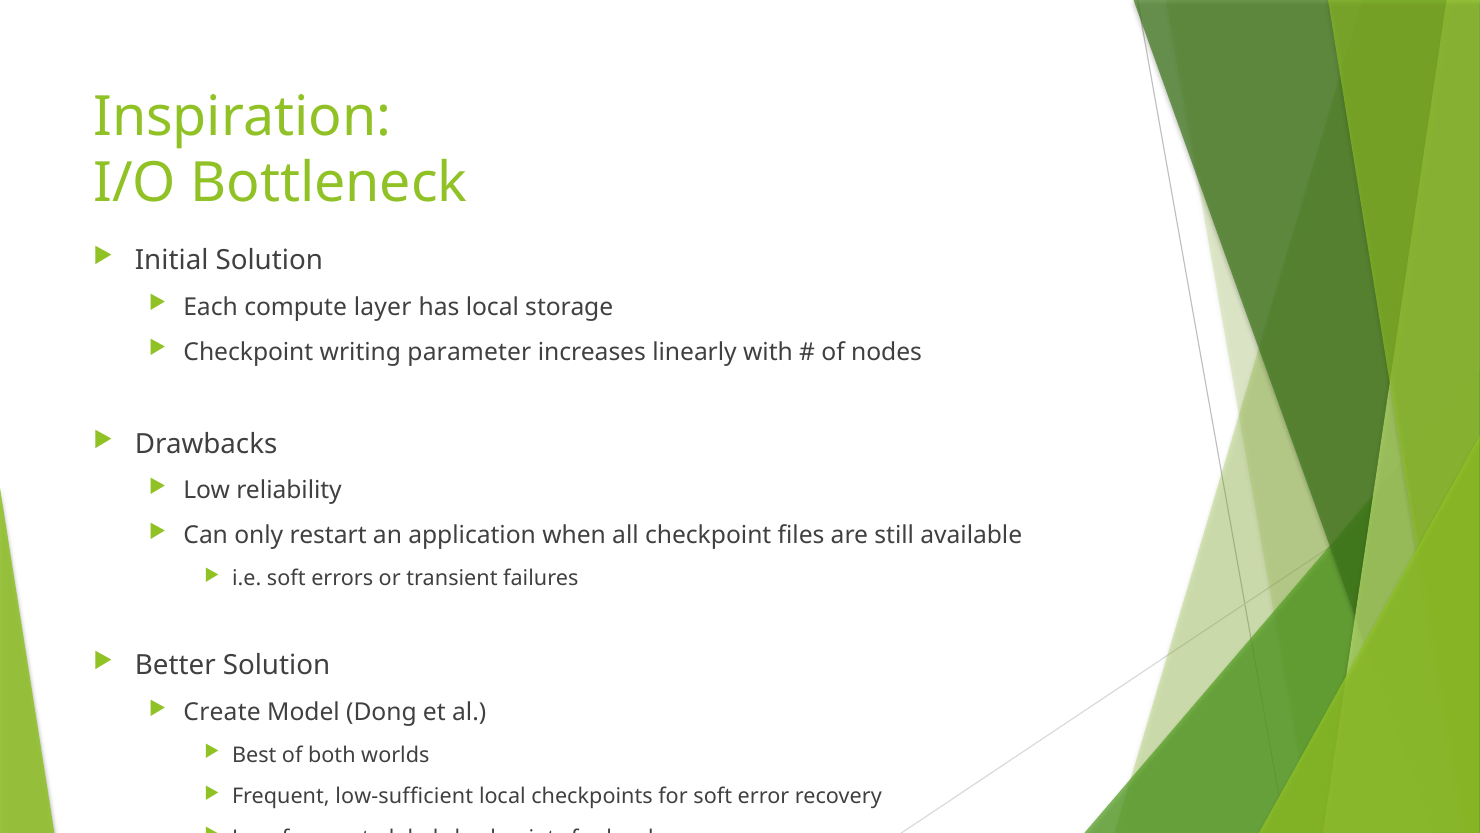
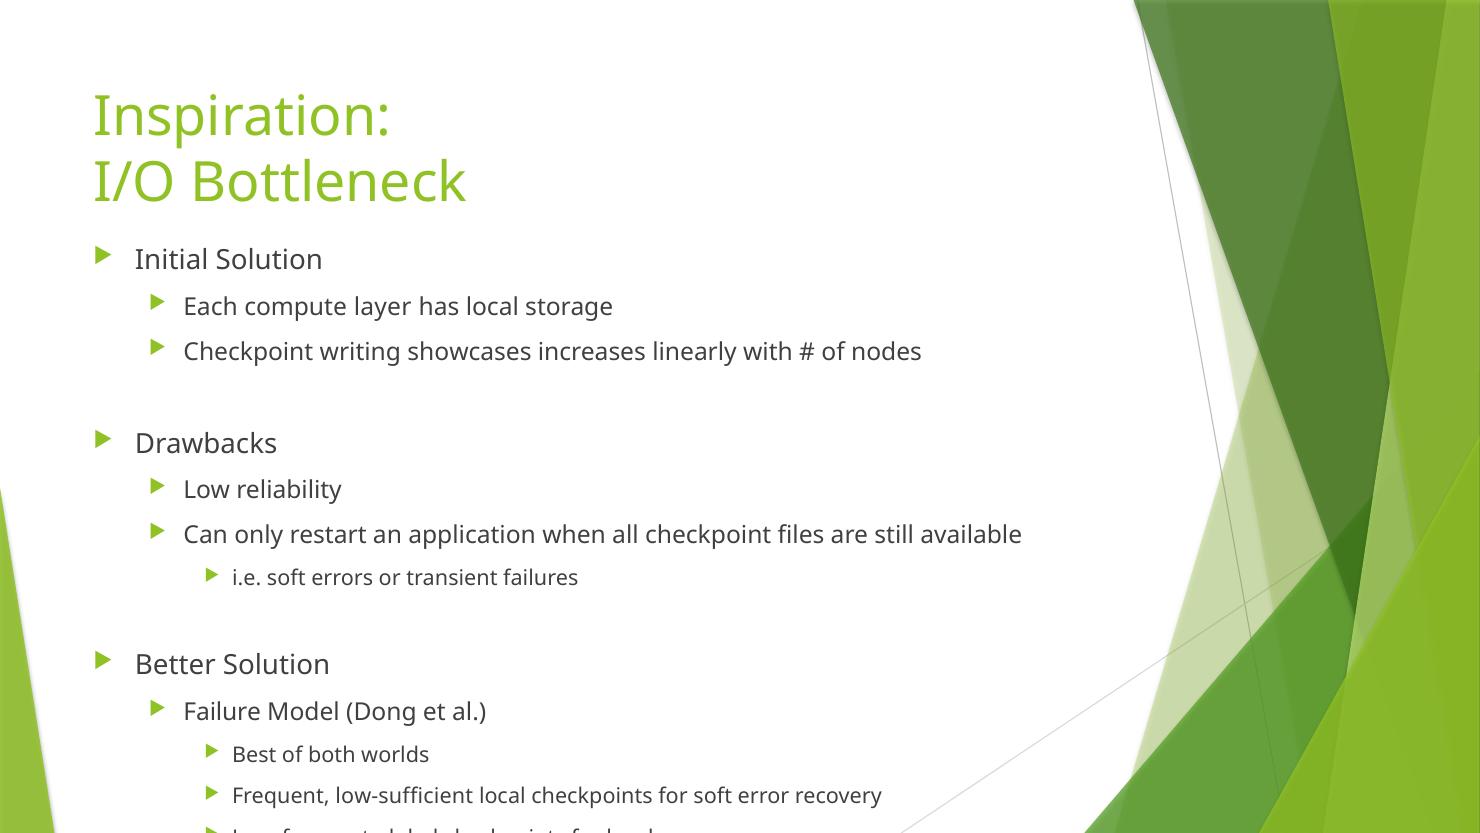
parameter: parameter -> showcases
Create: Create -> Failure
